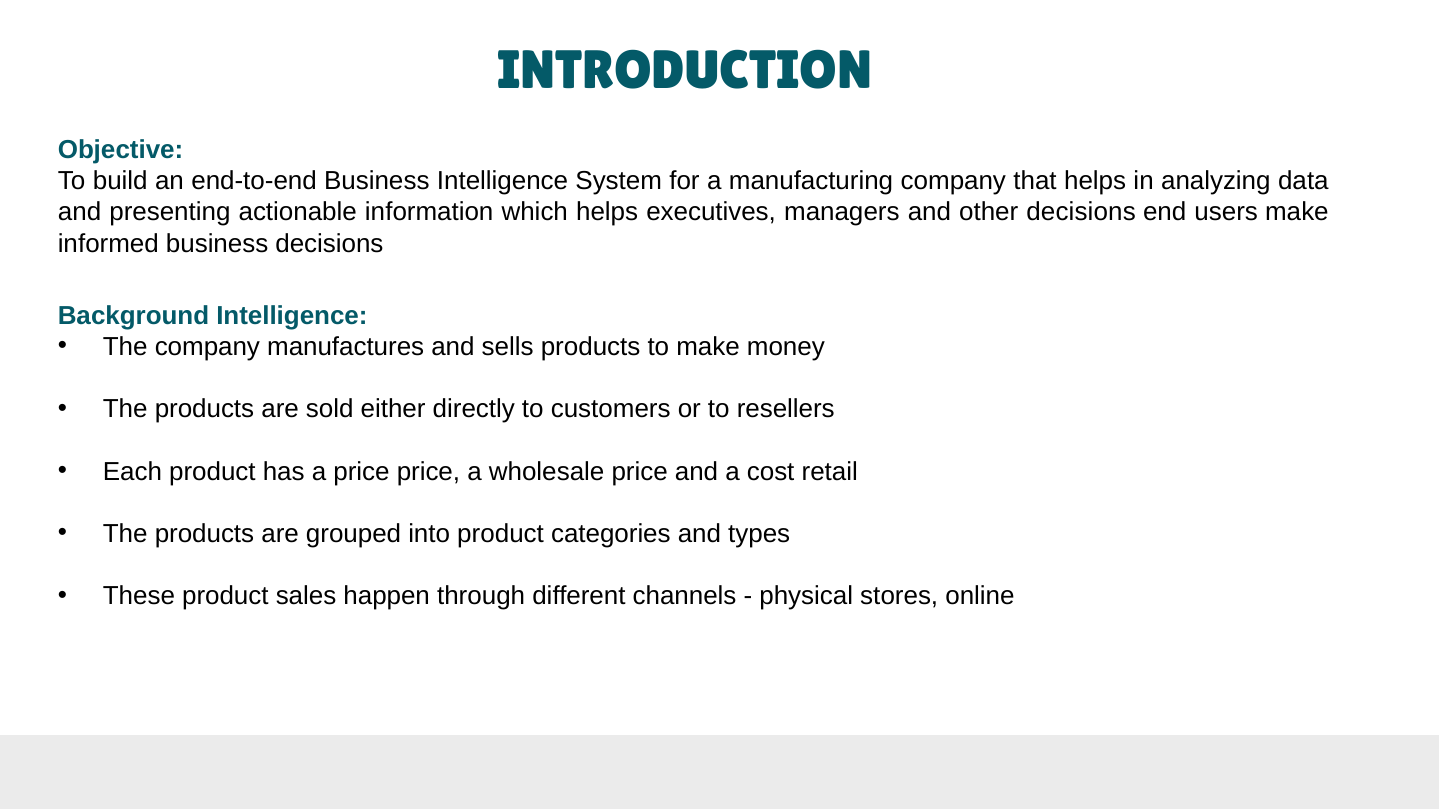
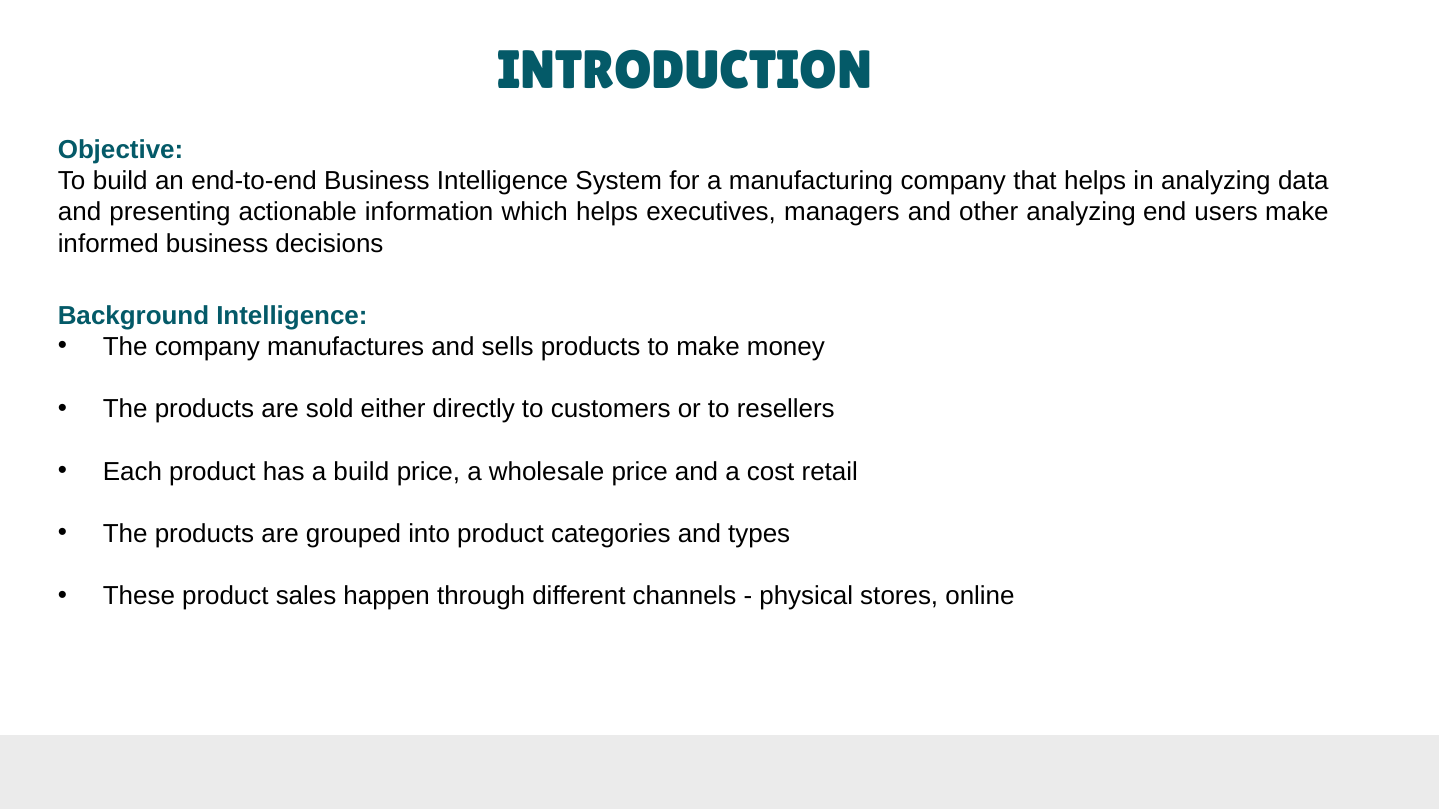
other decisions: decisions -> analyzing
a price: price -> build
